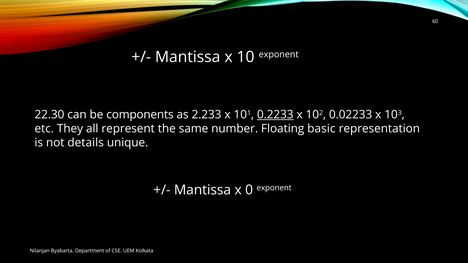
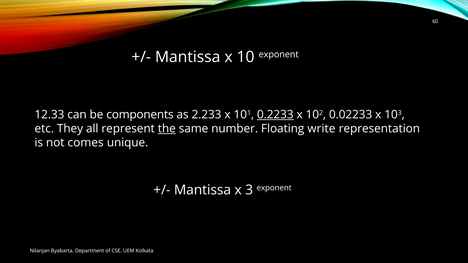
22.30: 22.30 -> 12.33
the underline: none -> present
basic: basic -> write
details: details -> comes
0: 0 -> 3
